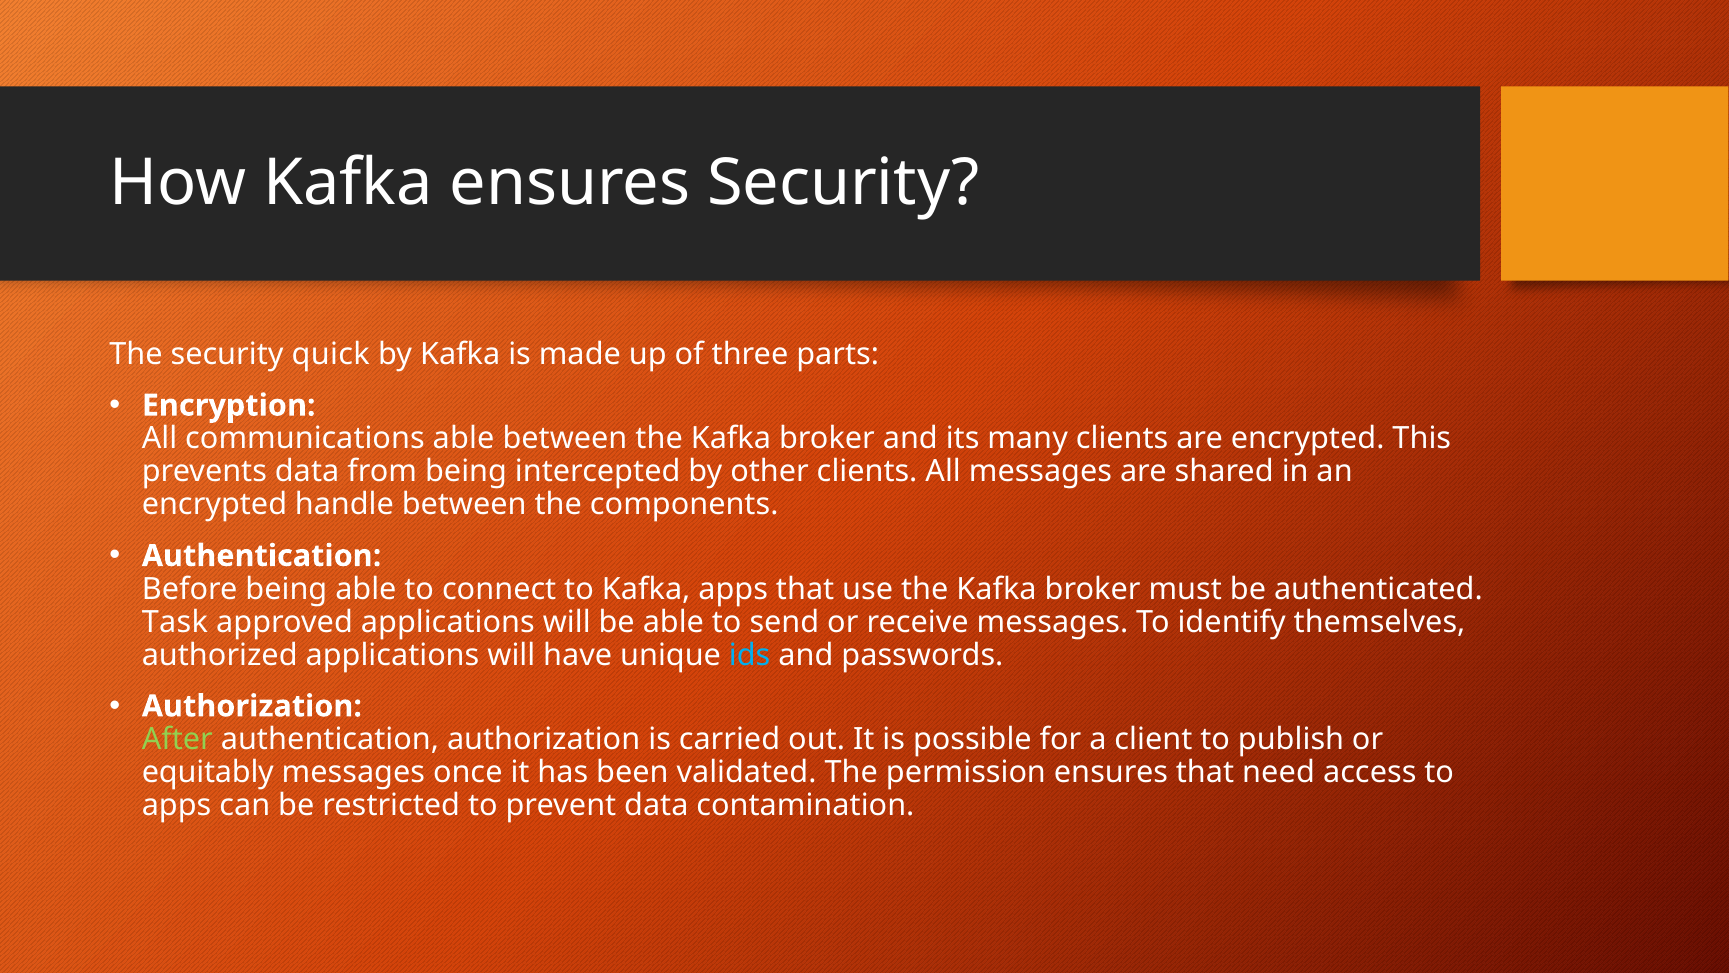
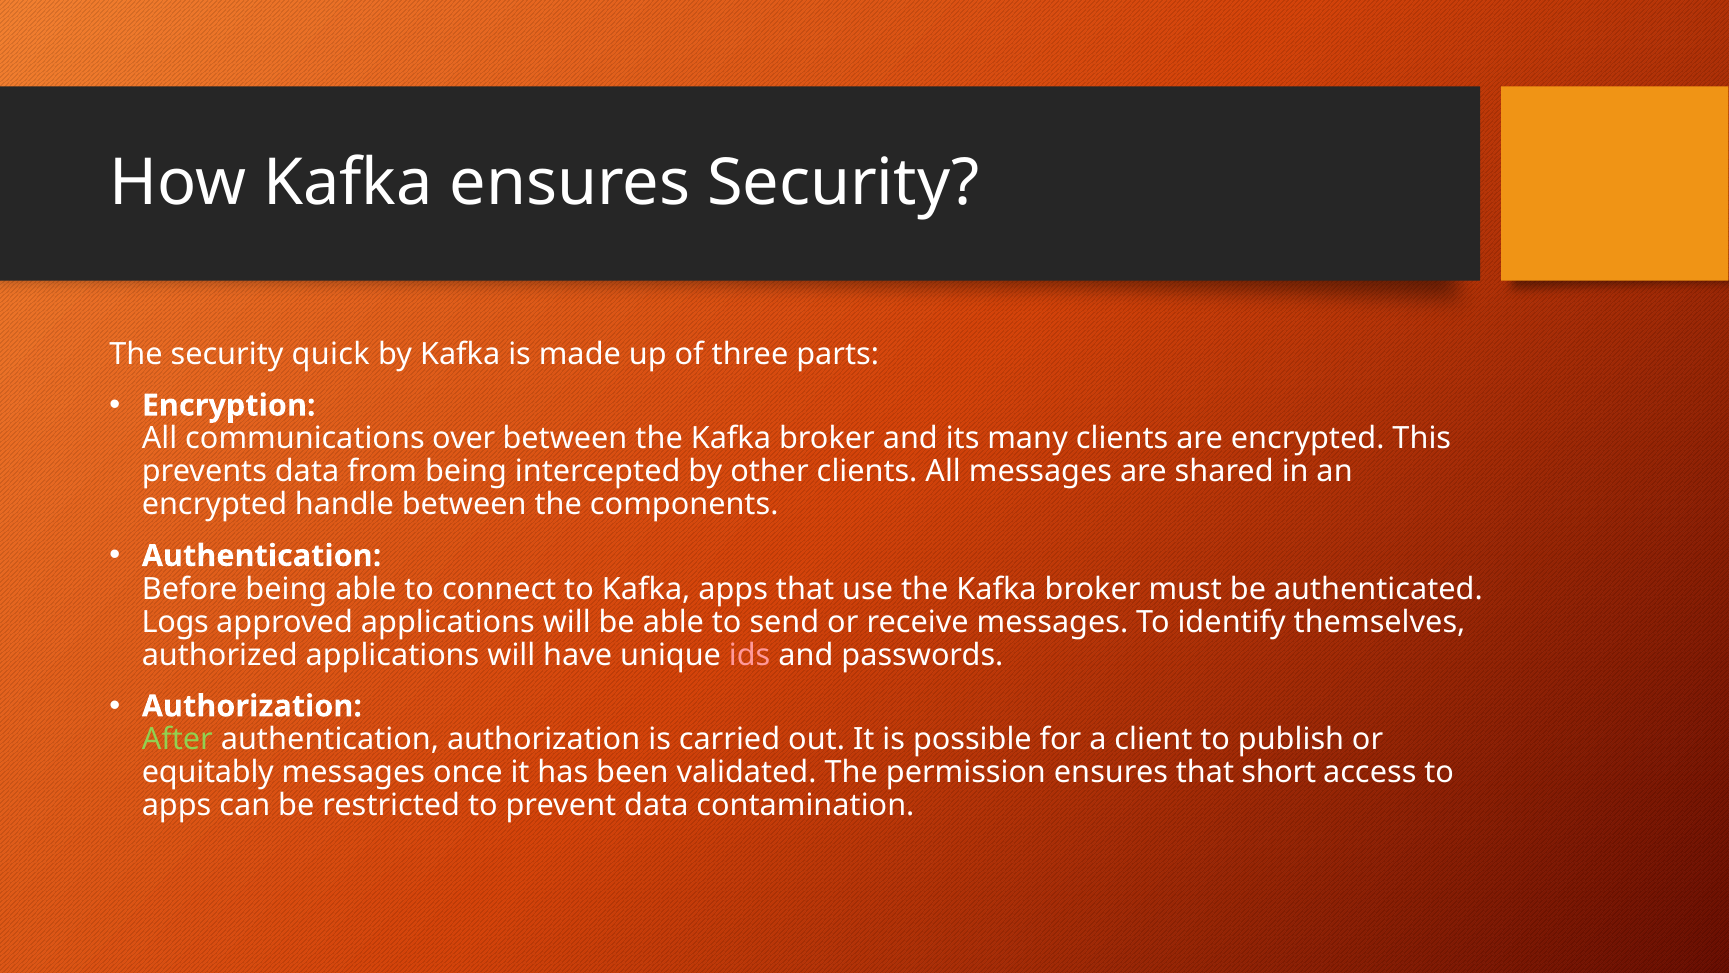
communications able: able -> over
Task: Task -> Logs
ids colour: light blue -> pink
need: need -> short
